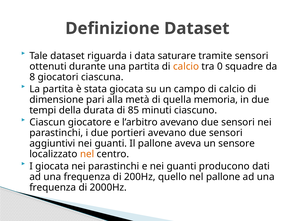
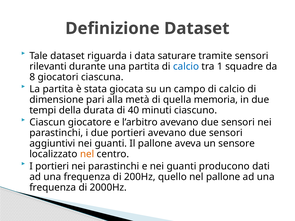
ottenuti: ottenuti -> rilevanti
calcio at (186, 66) colour: orange -> blue
0: 0 -> 1
85: 85 -> 40
I giocata: giocata -> portieri
